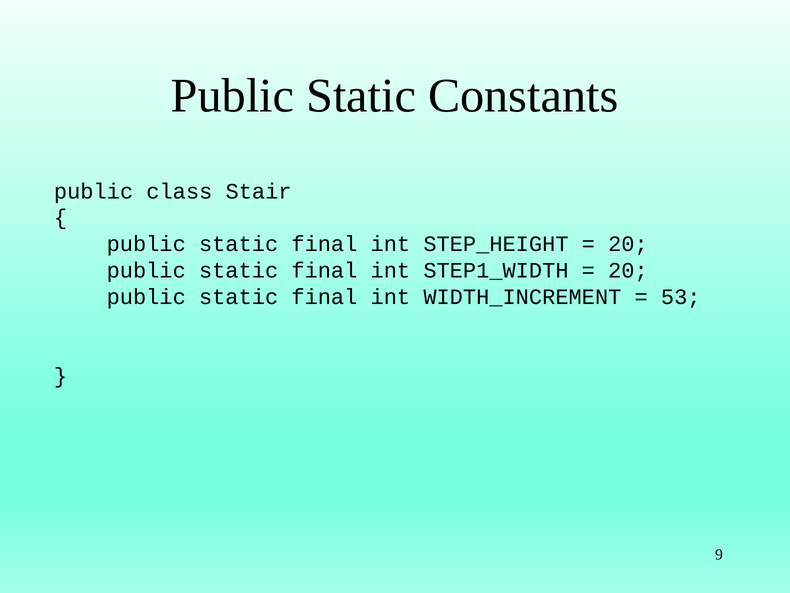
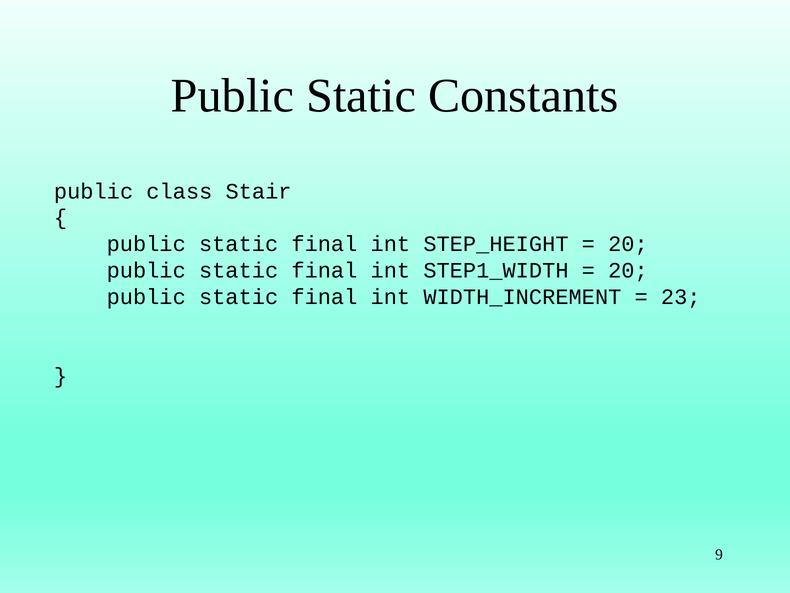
53: 53 -> 23
